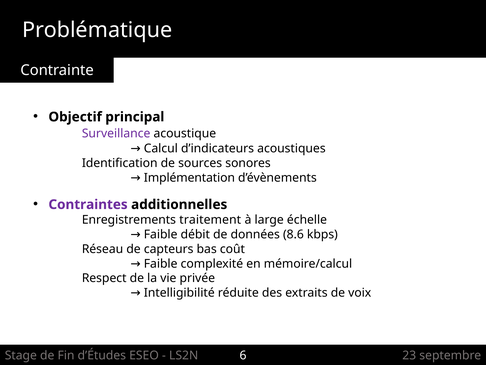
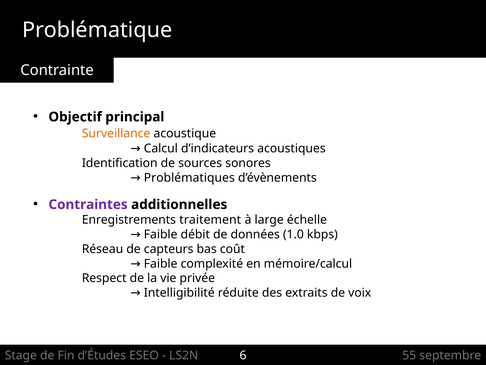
Surveillance colour: purple -> orange
Implémentation: Implémentation -> Problématiques
8.6: 8.6 -> 1.0
23: 23 -> 55
